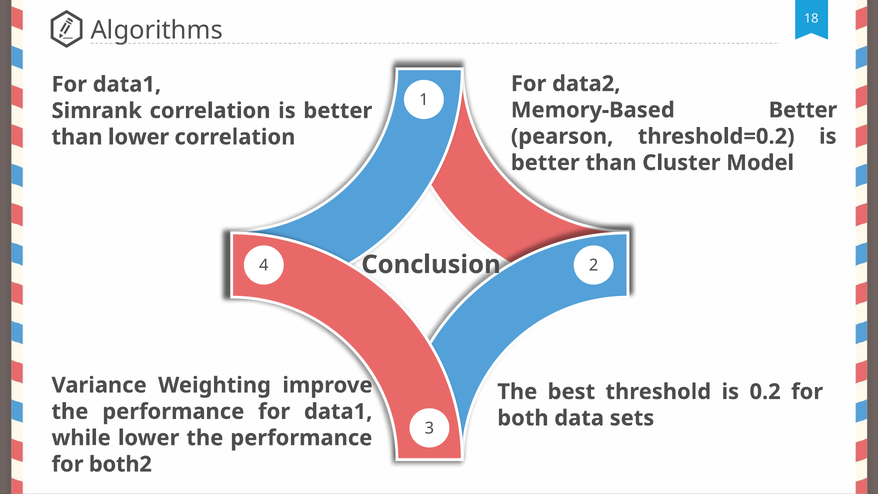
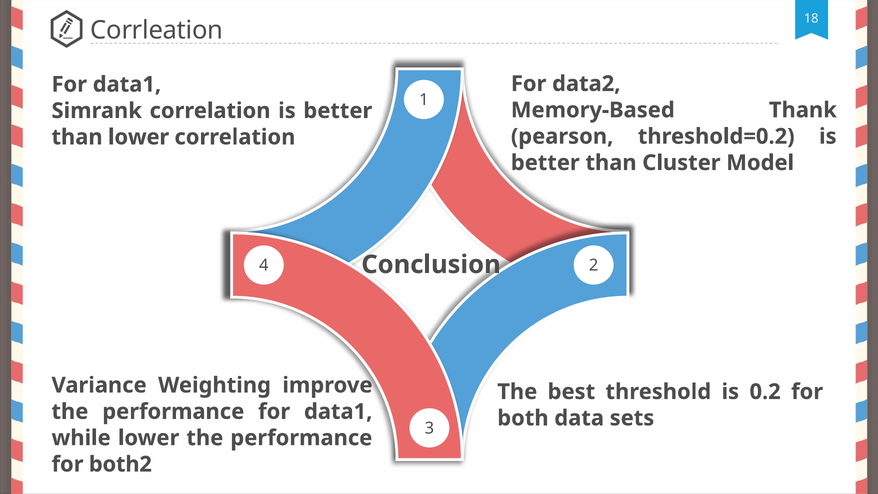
Algorithms: Algorithms -> Corrleation
Better at (803, 110): Better -> Thank
